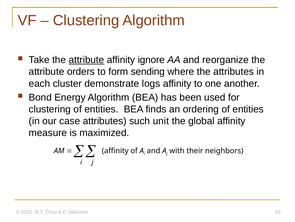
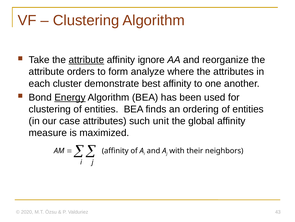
sending: sending -> analyze
logs: logs -> best
Energy underline: none -> present
